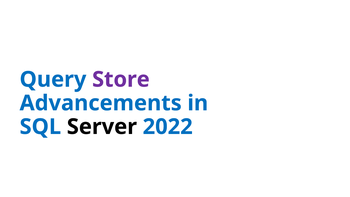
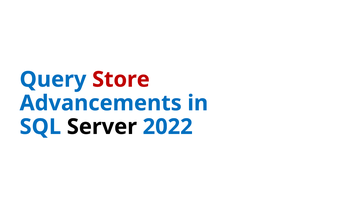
Store colour: purple -> red
